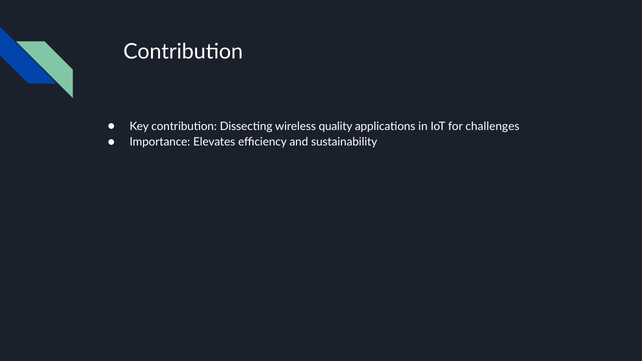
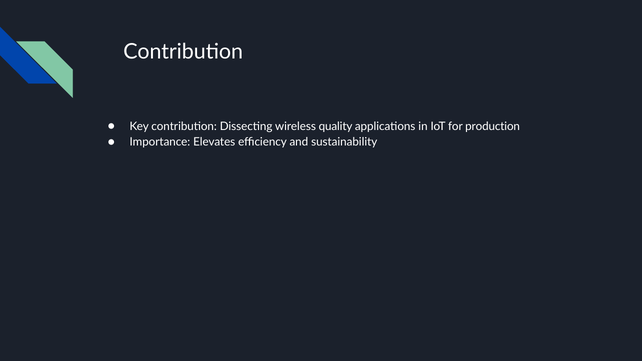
challenges: challenges -> production
